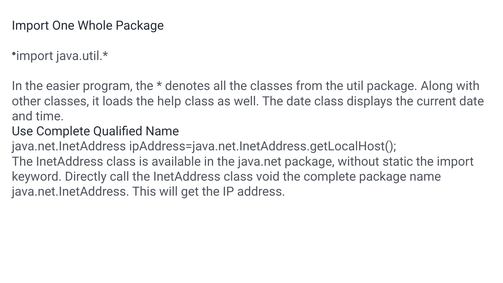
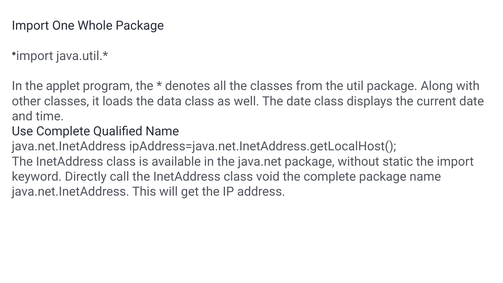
easier: easier -> applet
help: help -> data
